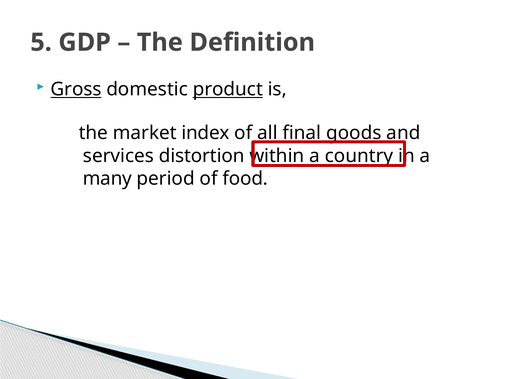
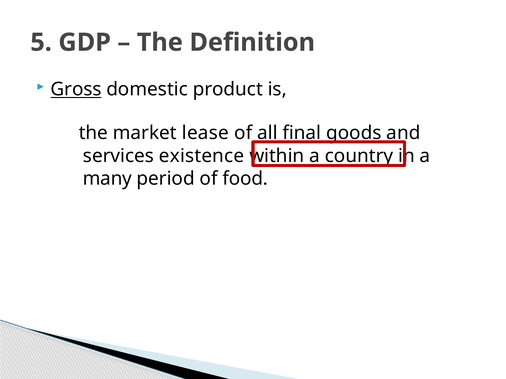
product underline: present -> none
index: index -> lease
distortion: distortion -> existence
